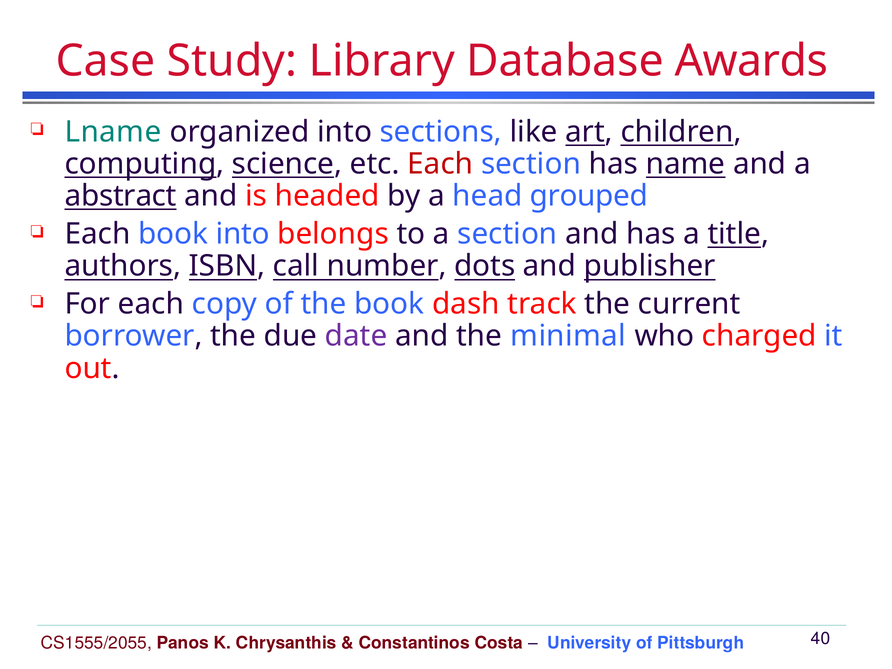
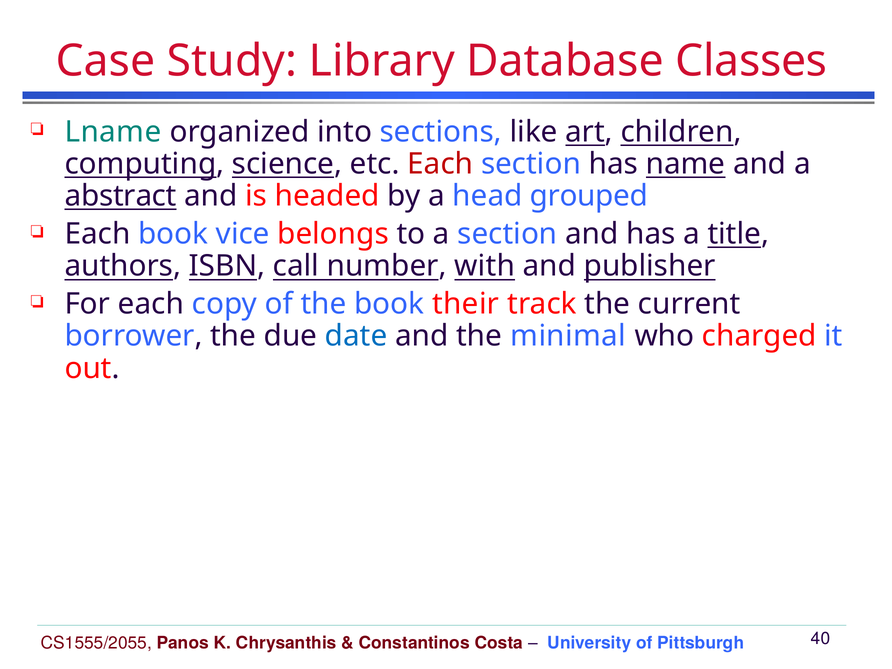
Awards: Awards -> Classes
book into: into -> vice
dots: dots -> with
dash: dash -> their
date colour: purple -> blue
